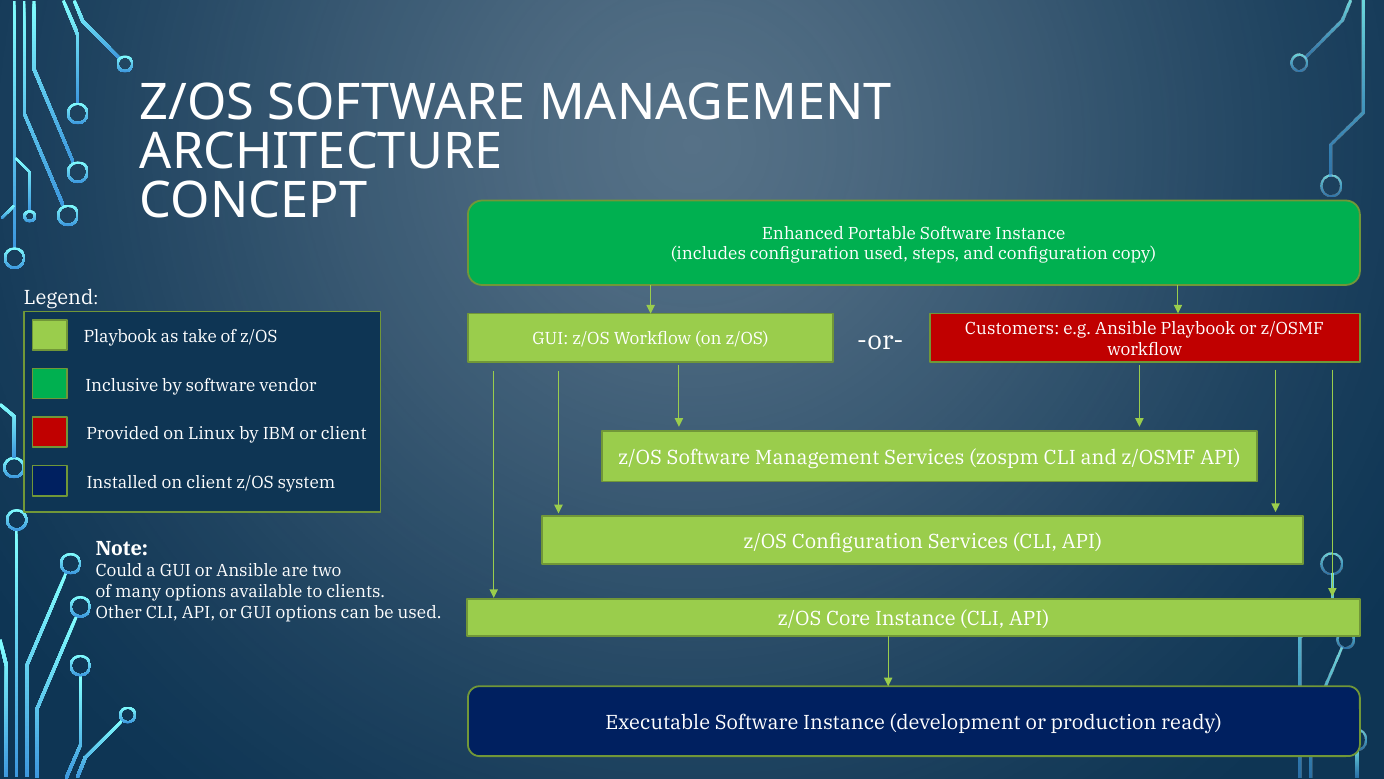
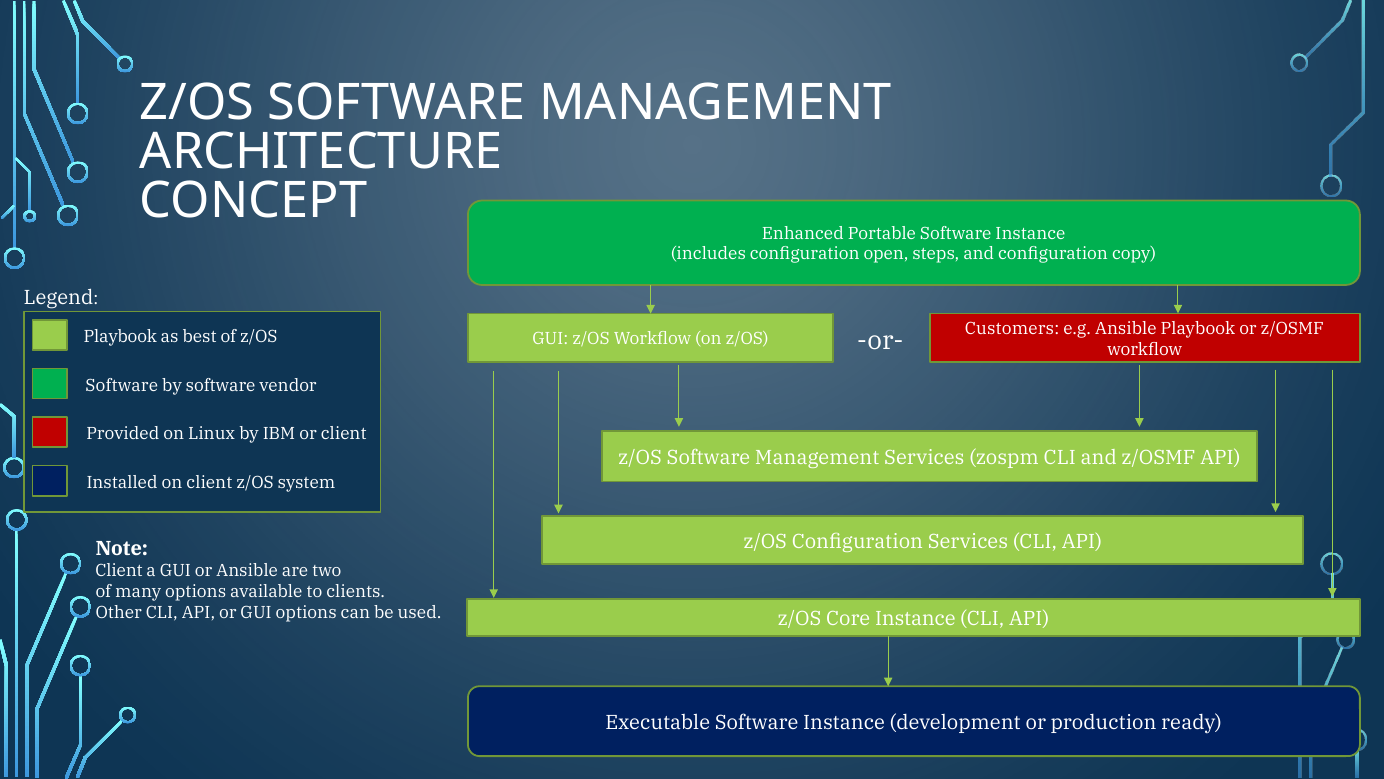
configuration used: used -> open
take: take -> best
Inclusive at (122, 385): Inclusive -> Software
Could at (119, 571): Could -> Client
